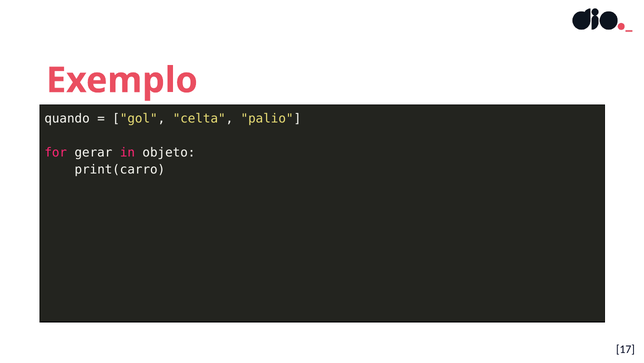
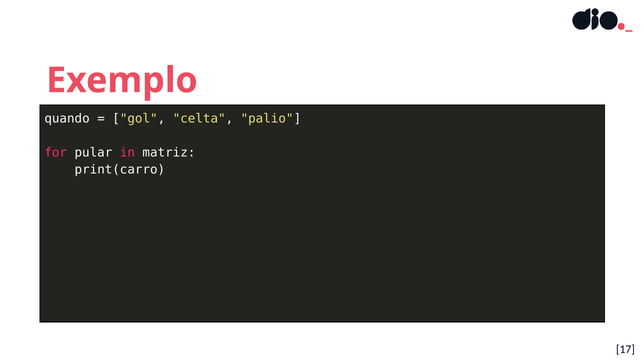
gerar: gerar -> pular
objeto: objeto -> matriz
